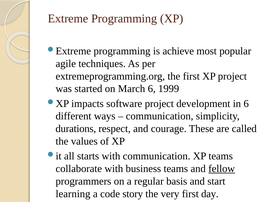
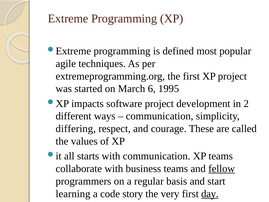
achieve: achieve -> defined
1999: 1999 -> 1995
in 6: 6 -> 2
durations: durations -> differing
day underline: none -> present
